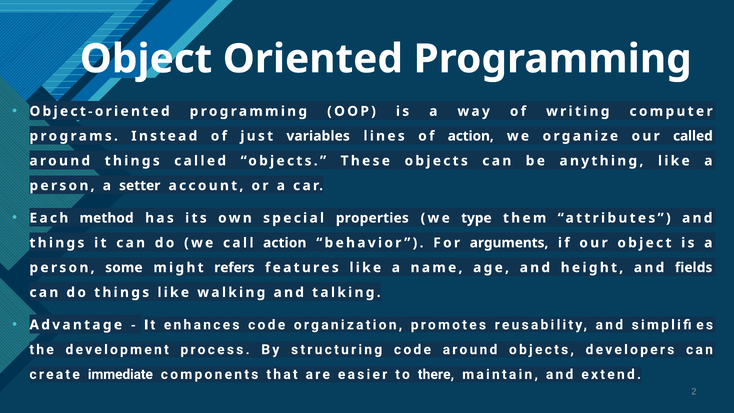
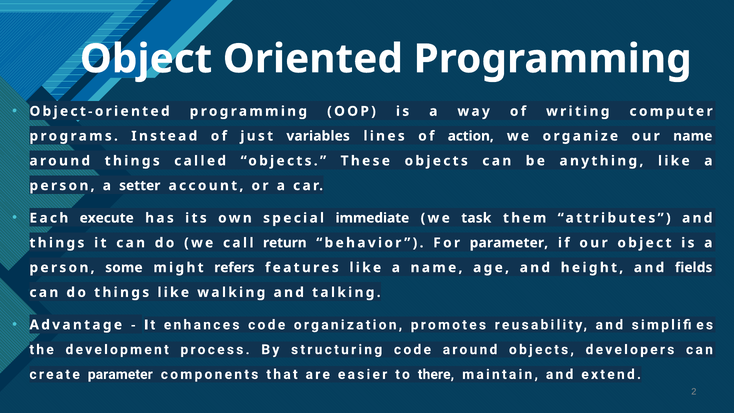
our called: called -> name
method: method -> execute
properties: properties -> immediate
type: type -> task
call action: action -> return
For arguments: arguments -> parameter
create immediate: immediate -> parameter
